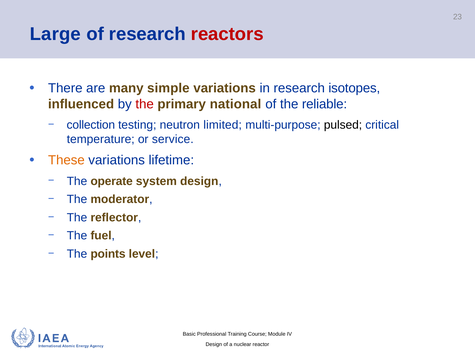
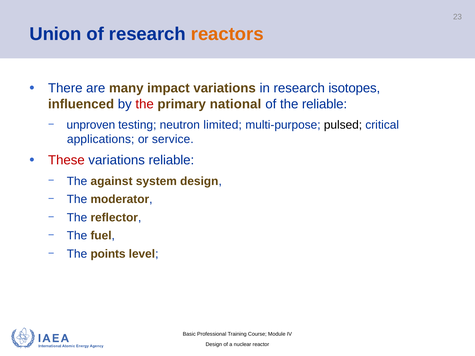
Large: Large -> Union
reactors colour: red -> orange
simple: simple -> impact
collection: collection -> unproven
temperature: temperature -> applications
These colour: orange -> red
variations lifetime: lifetime -> reliable
operate: operate -> against
